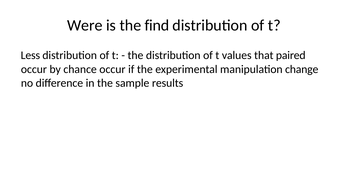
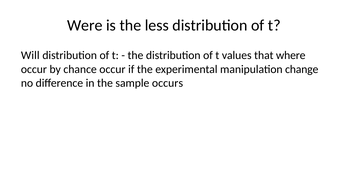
find: find -> less
Less: Less -> Will
paired: paired -> where
results: results -> occurs
